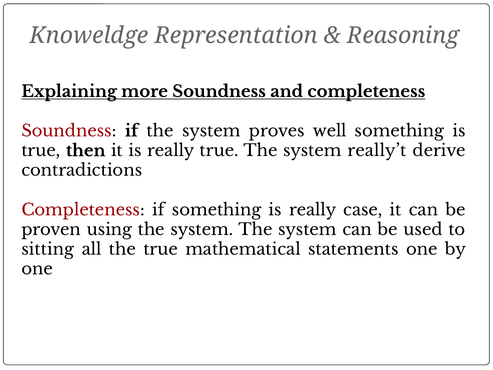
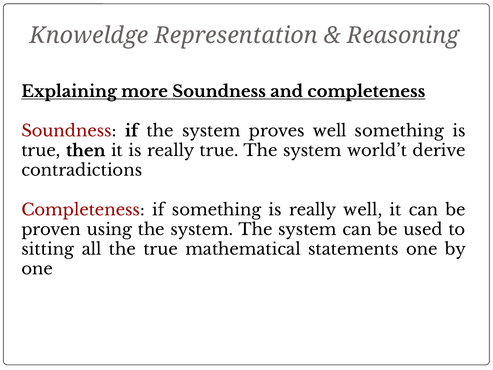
really’t: really’t -> world’t
really case: case -> well
